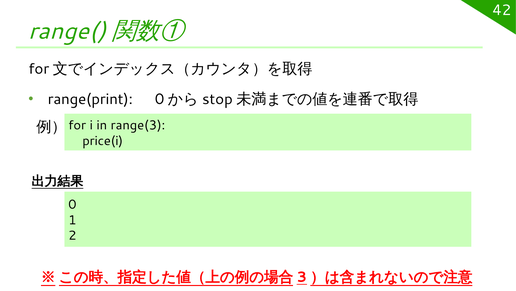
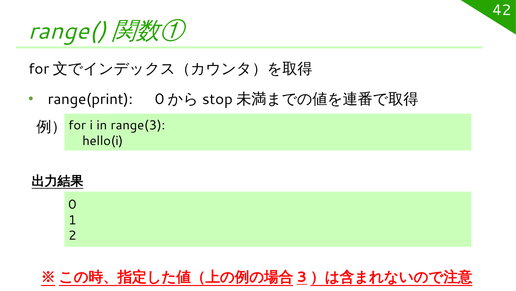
price(i: price(i -> hello(i
